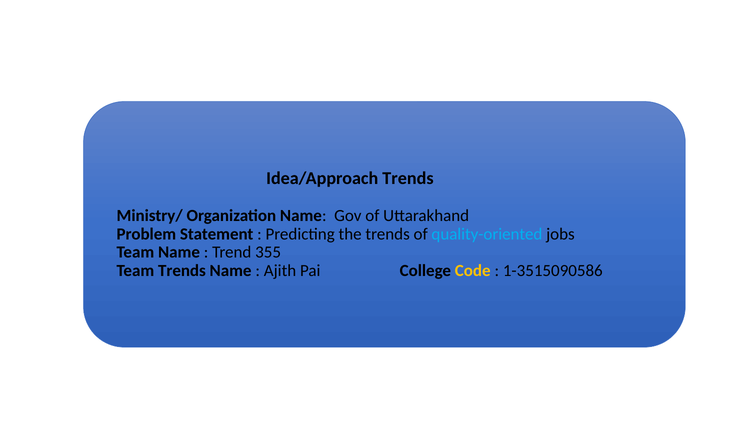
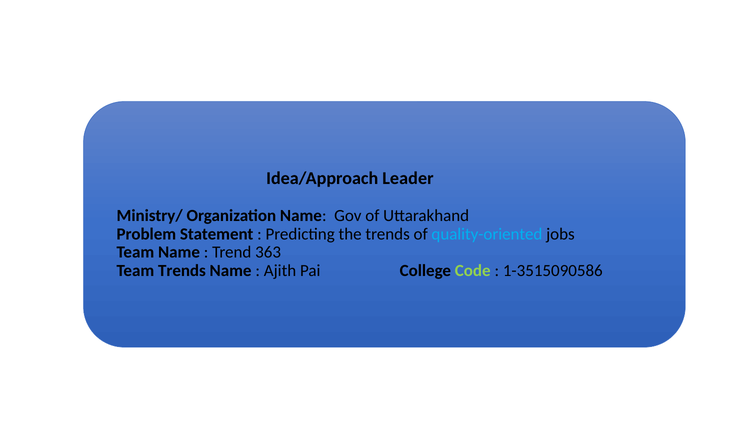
Idea/Approach Trends: Trends -> Leader
355: 355 -> 363
Code colour: yellow -> light green
